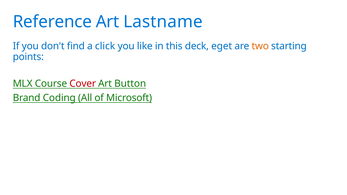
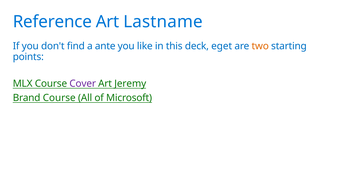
click: click -> ante
Cover colour: red -> purple
Button: Button -> Jeremy
Brand Coding: Coding -> Course
